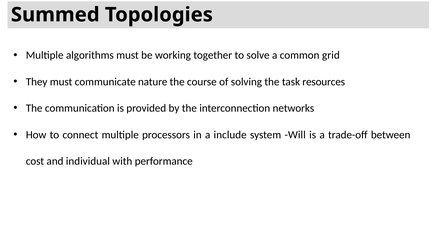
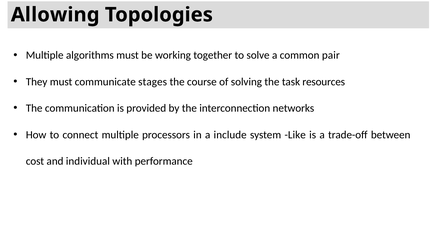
Summed: Summed -> Allowing
grid: grid -> pair
nature: nature -> stages
Will: Will -> Like
